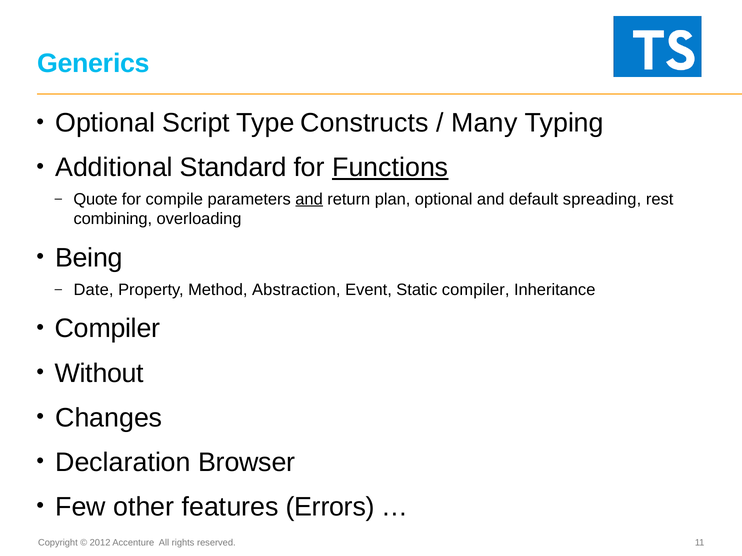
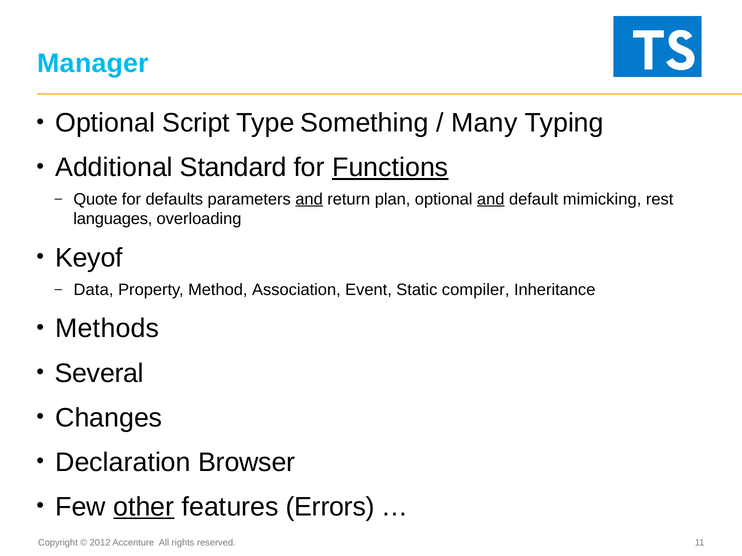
Generics: Generics -> Manager
Constructs: Constructs -> Something
compile: compile -> defaults
and at (491, 199) underline: none -> present
spreading: spreading -> mimicking
combining: combining -> languages
Being: Being -> Keyof
Date: Date -> Data
Abstraction: Abstraction -> Association
Compiler at (107, 329): Compiler -> Methods
Without: Without -> Several
other underline: none -> present
